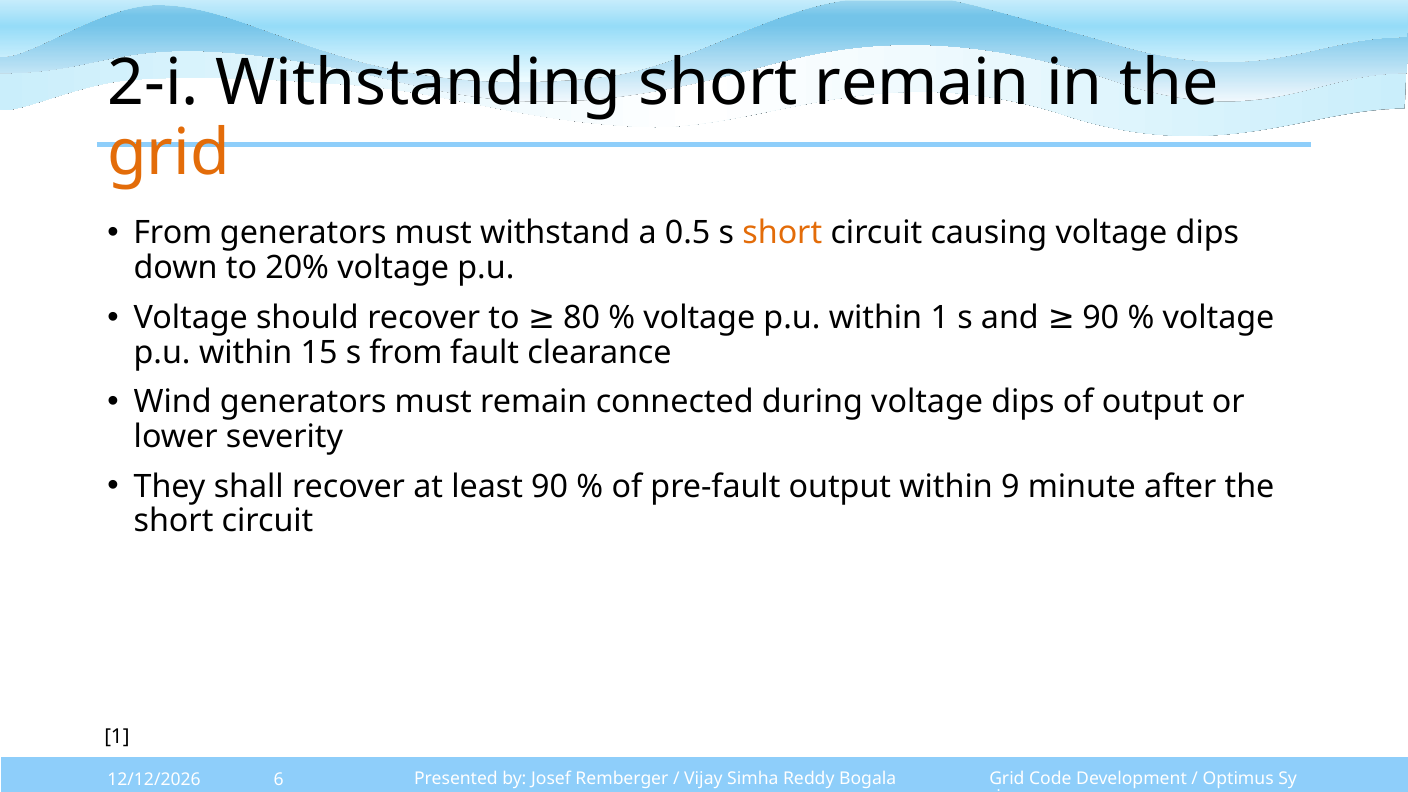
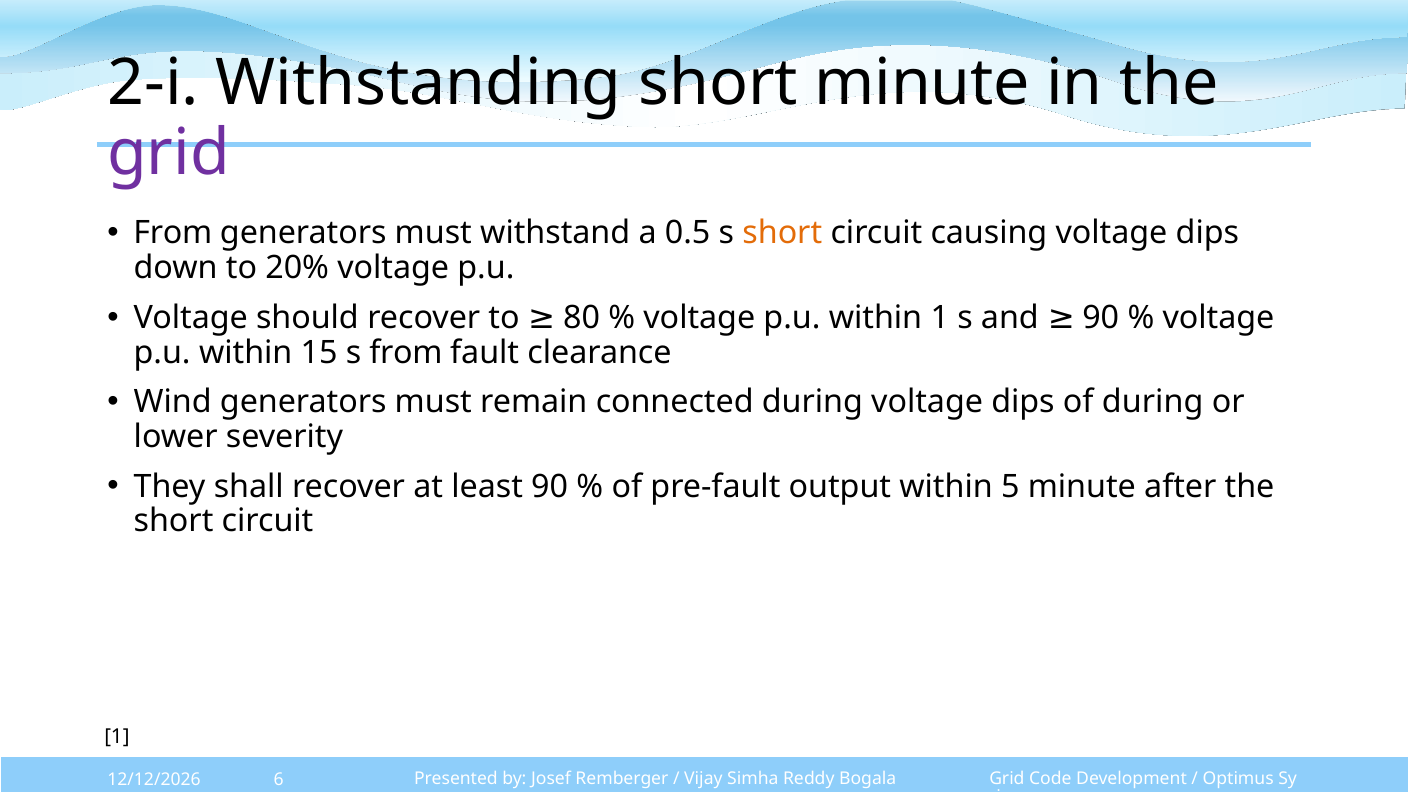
short remain: remain -> minute
grid at (169, 153) colour: orange -> purple
of output: output -> during
9: 9 -> 5
